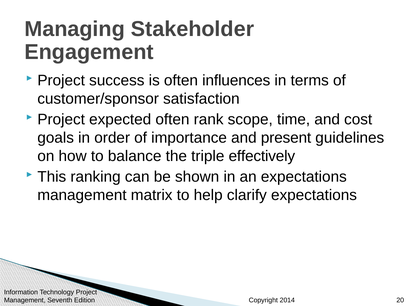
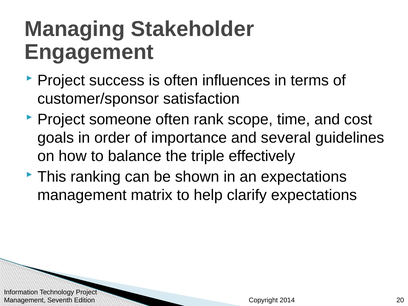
expected: expected -> someone
present: present -> several
